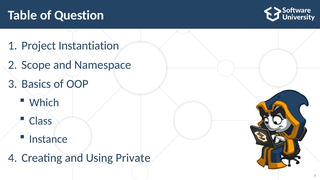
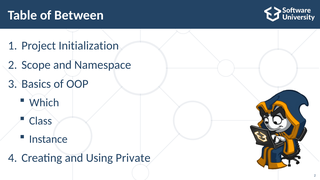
Question: Question -> Between
Instantiation: Instantiation -> Initialization
